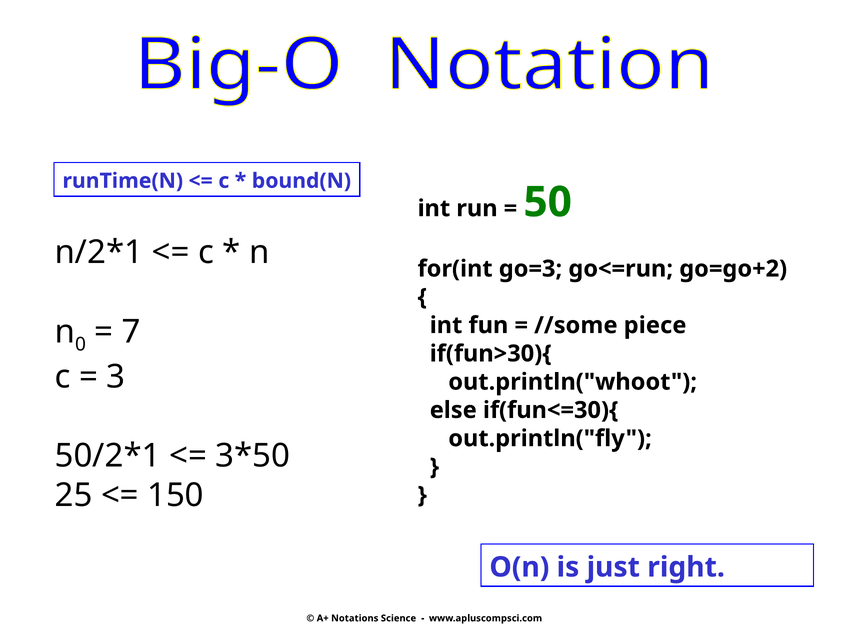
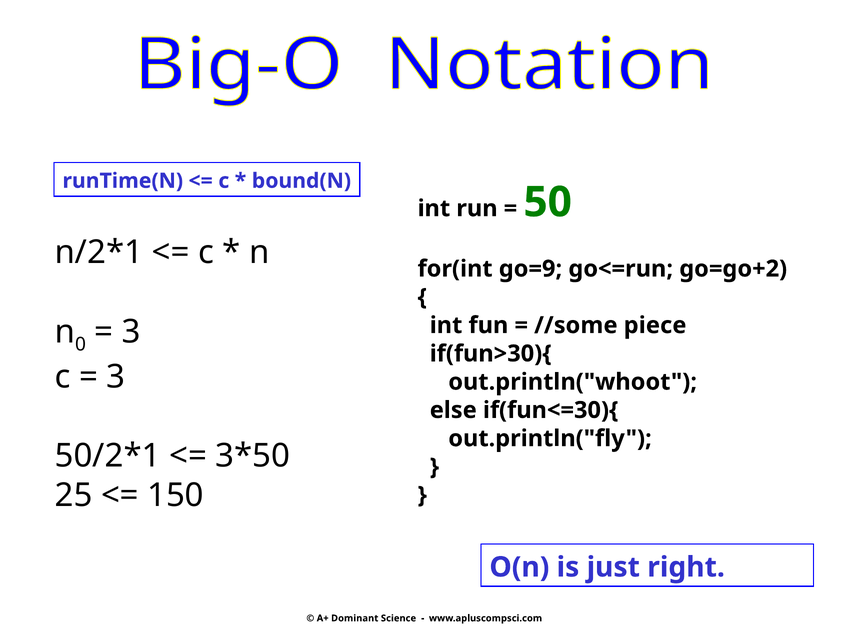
go=3: go=3 -> go=9
7 at (131, 332): 7 -> 3
Notations: Notations -> Dominant
